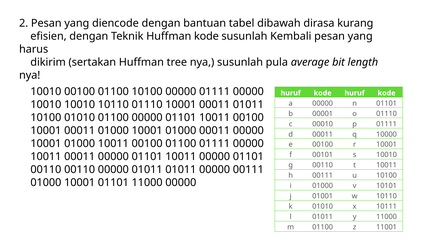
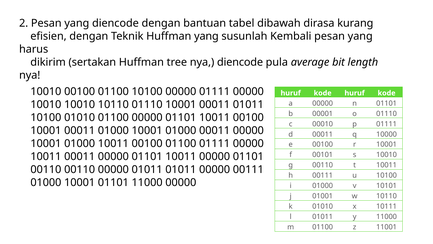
Huffman kode: kode -> yang
nya susunlah: susunlah -> diencode
